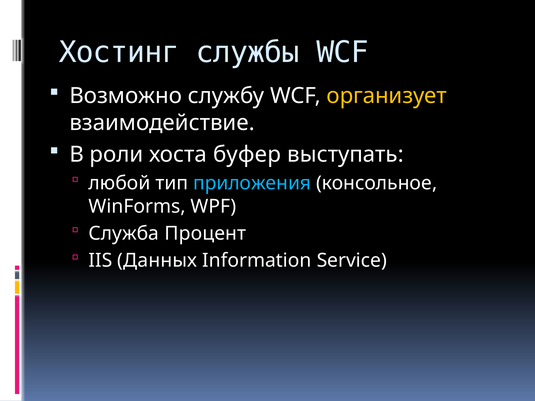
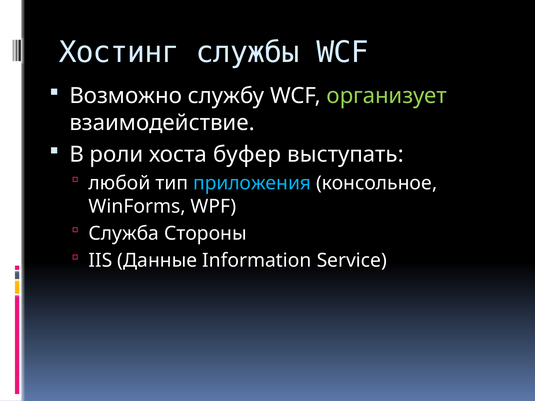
организует colour: yellow -> light green
Процент: Процент -> Стороны
Данных: Данных -> Данные
